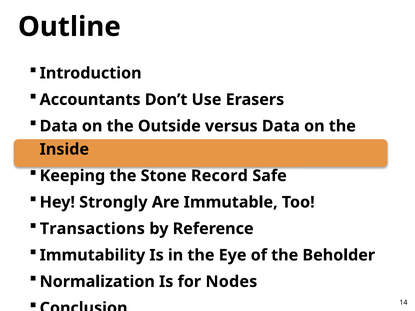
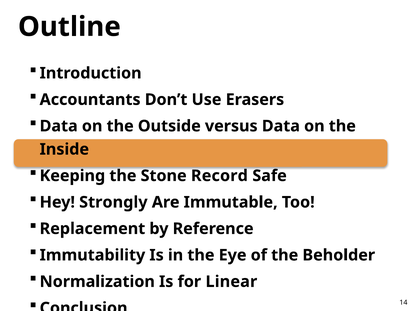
Transactions: Transactions -> Replacement
Nodes: Nodes -> Linear
